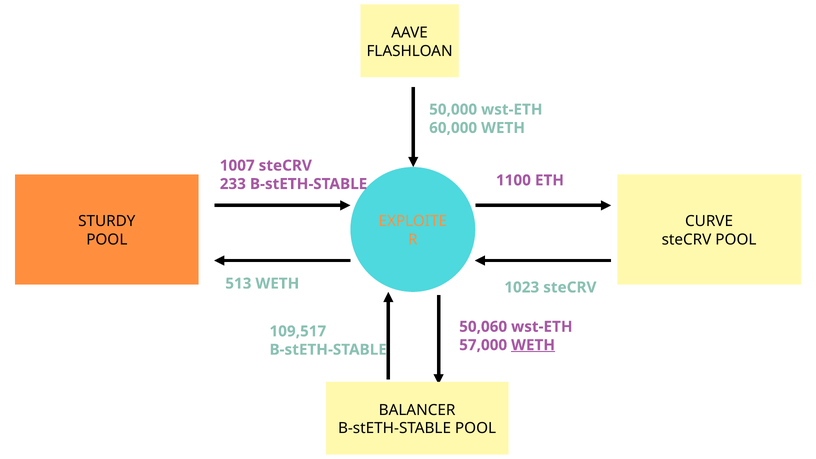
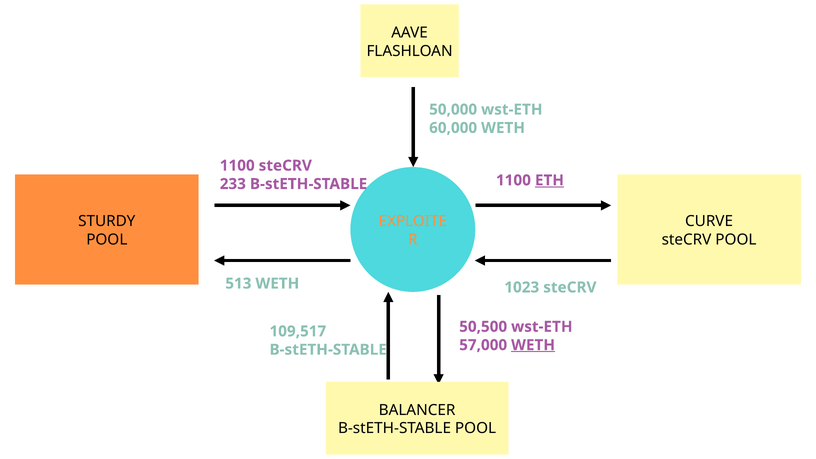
1007 at (237, 166): 1007 -> 1100
ETH underline: none -> present
50,060: 50,060 -> 50,500
